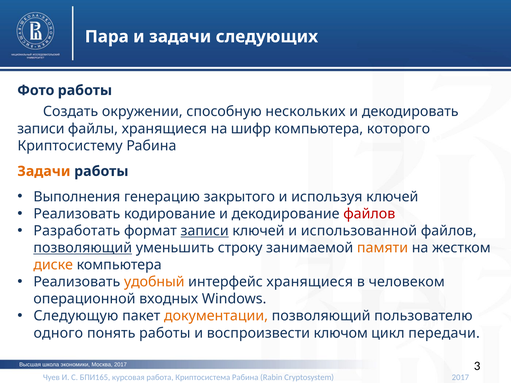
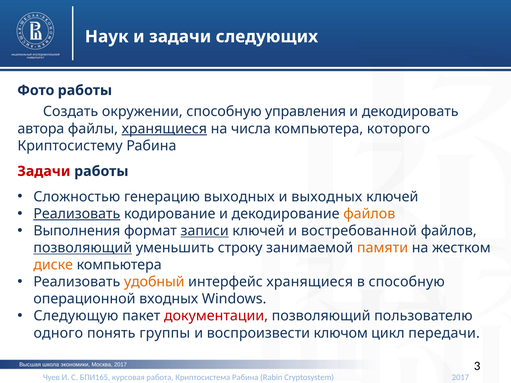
Пара: Пара -> Наук
нескольких: нескольких -> управления
записи at (41, 129): записи -> автора
хранящиеся at (164, 129) underline: none -> present
шифр: шифр -> числа
Задачи at (44, 171) colour: orange -> red
Выполнения: Выполнения -> Сложностью
генерацию закрытого: закрытого -> выходных
и используя: используя -> выходных
Реализовать at (77, 214) underline: none -> present
файлов at (369, 214) colour: red -> orange
Разработать: Разработать -> Выполнения
использованной: использованной -> востребованной
в человеком: человеком -> способную
документации colour: orange -> red
понять работы: работы -> группы
